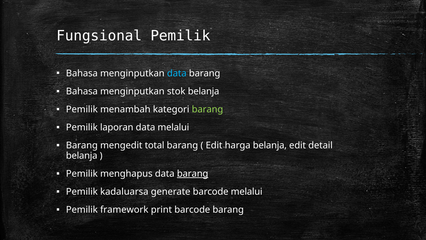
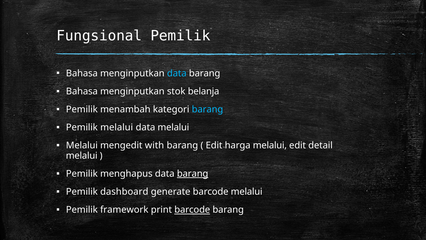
barang at (208, 109) colour: light green -> light blue
Pemilik laporan: laporan -> melalui
Barang at (82, 145): Barang -> Melalui
total: total -> with
harga belanja: belanja -> melalui
belanja at (82, 155): belanja -> melalui
kadaluarsa: kadaluarsa -> dashboard
barcode at (192, 210) underline: none -> present
